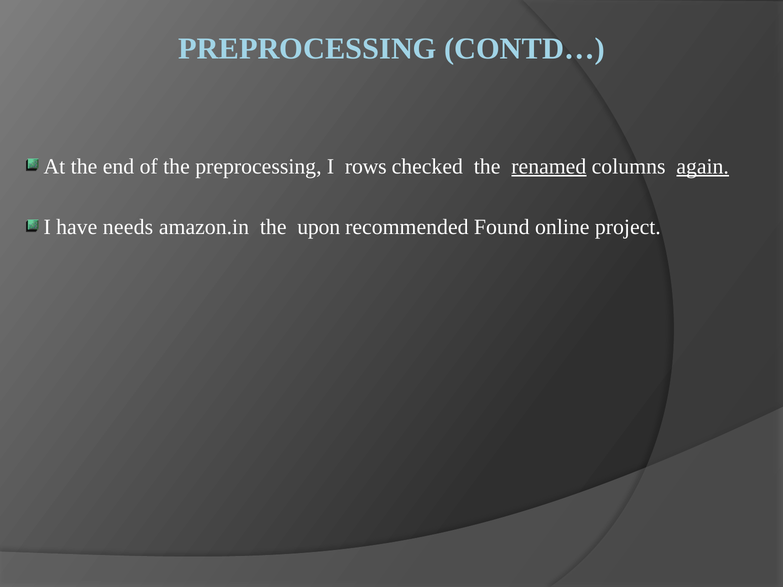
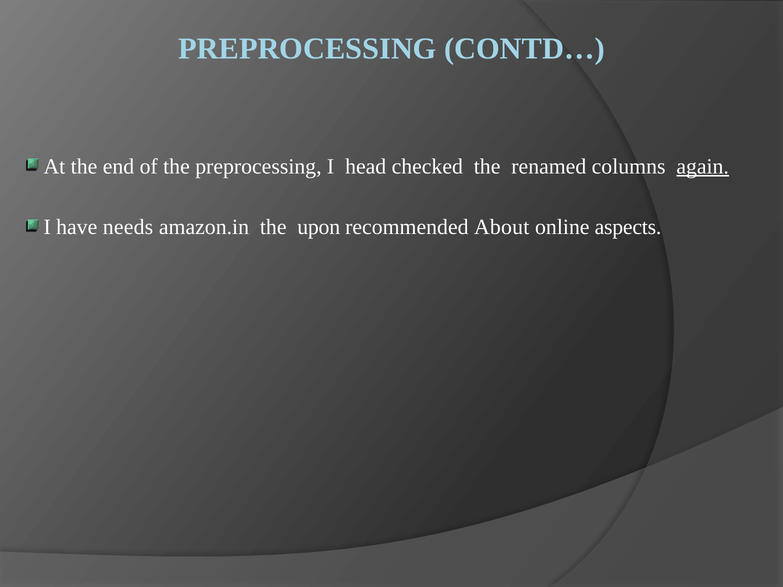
rows: rows -> head
renamed underline: present -> none
Found: Found -> About
project: project -> aspects
